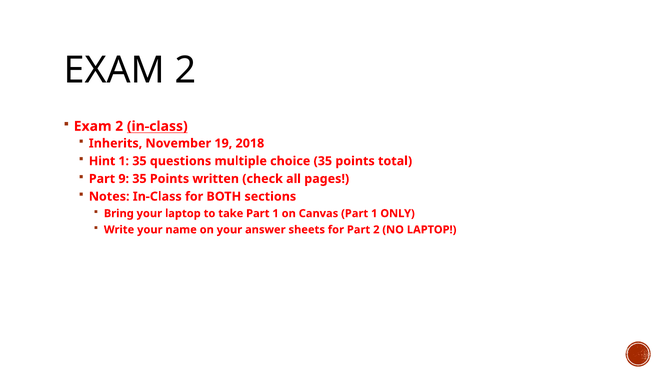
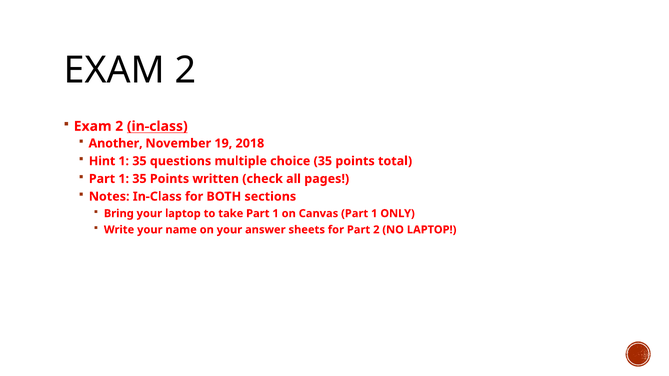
Inherits: Inherits -> Another
9 at (124, 179): 9 -> 1
